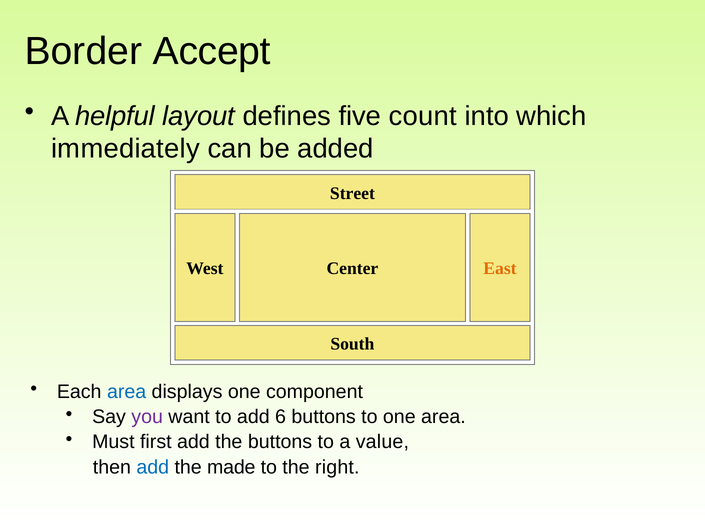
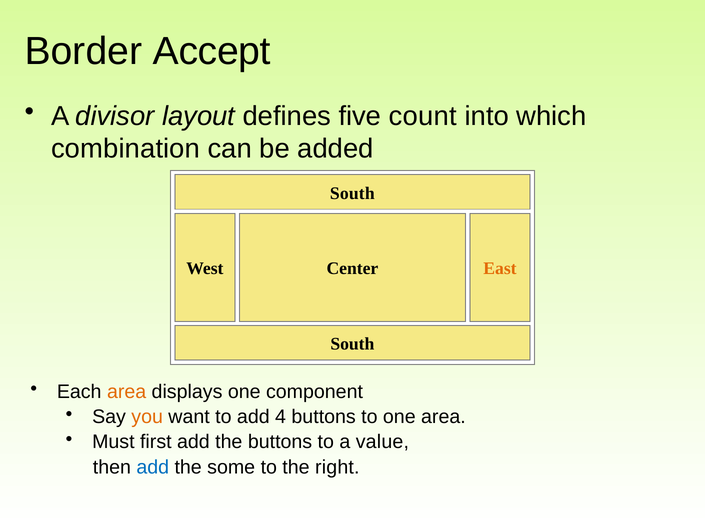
helpful: helpful -> divisor
immediately: immediately -> combination
Street at (352, 193): Street -> South
area at (127, 392) colour: blue -> orange
you colour: purple -> orange
6: 6 -> 4
made: made -> some
